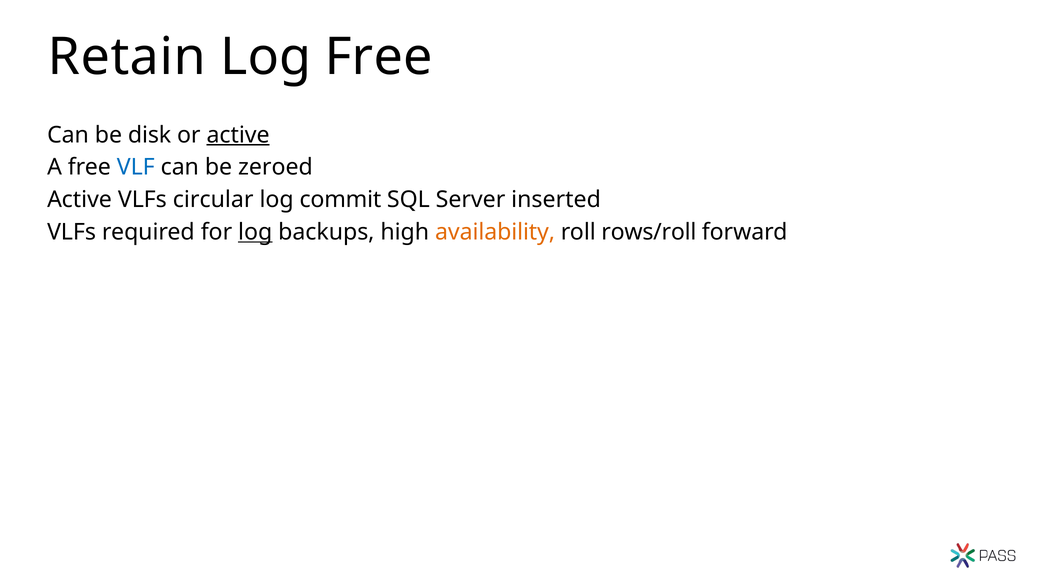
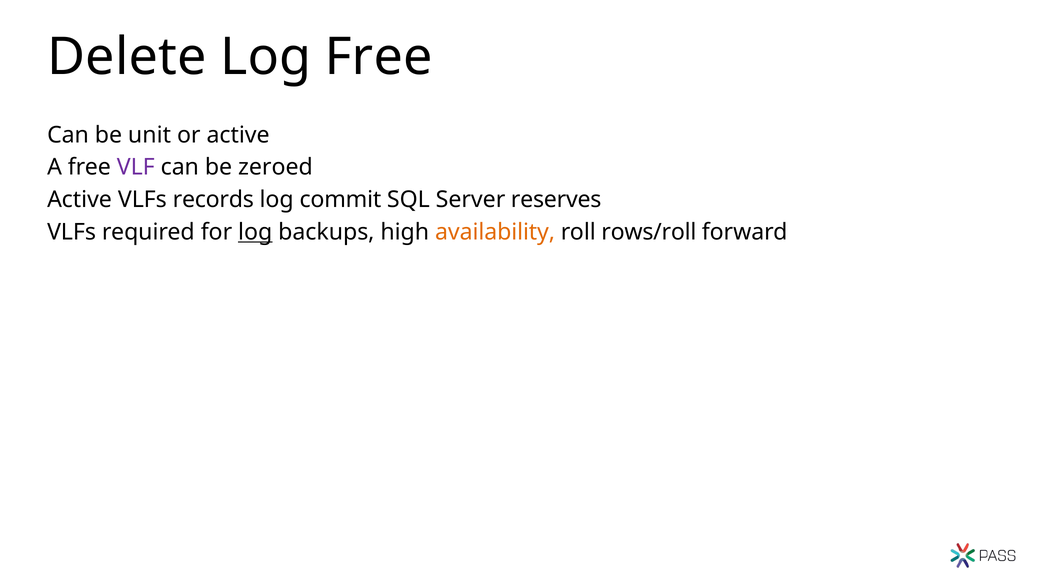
Retain: Retain -> Delete
disk: disk -> unit
active at (238, 135) underline: present -> none
VLF colour: blue -> purple
circular: circular -> records
inserted: inserted -> reserves
